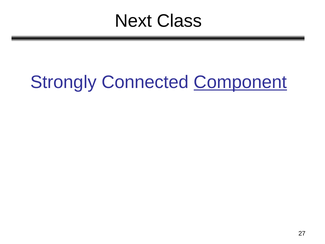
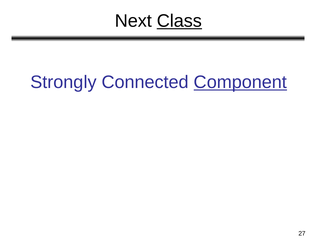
Class underline: none -> present
